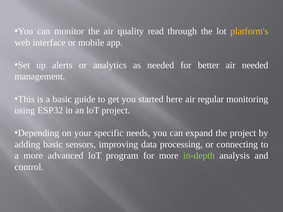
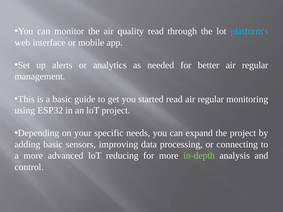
platform's colour: yellow -> light blue
better air needed: needed -> regular
started here: here -> read
program: program -> reducing
